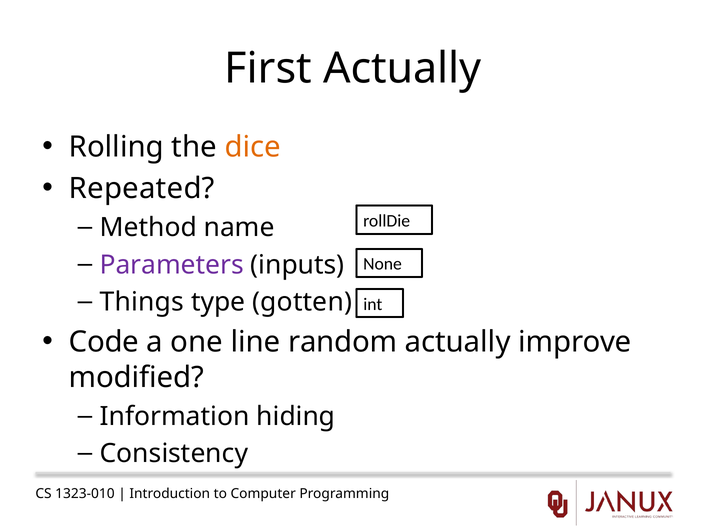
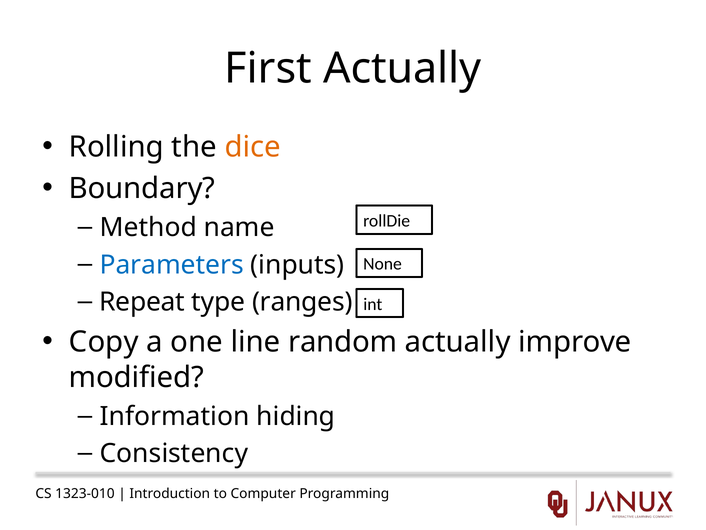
Repeated: Repeated -> Boundary
Parameters colour: purple -> blue
Things: Things -> Repeat
gotten: gotten -> ranges
Code: Code -> Copy
